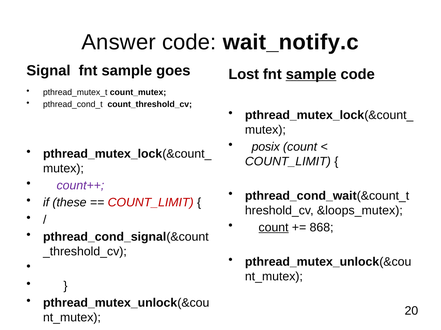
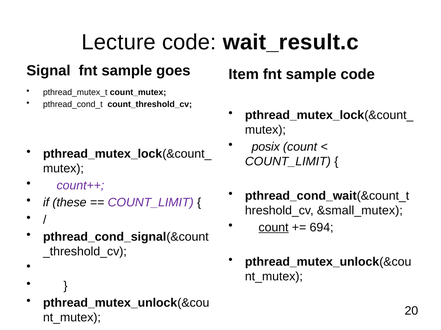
Answer: Answer -> Lecture
wait_notify.c: wait_notify.c -> wait_result.c
Lost: Lost -> Item
sample at (311, 75) underline: present -> none
COUNT_LIMIT at (151, 203) colour: red -> purple
&loops_mutex: &loops_mutex -> &small_mutex
868: 868 -> 694
